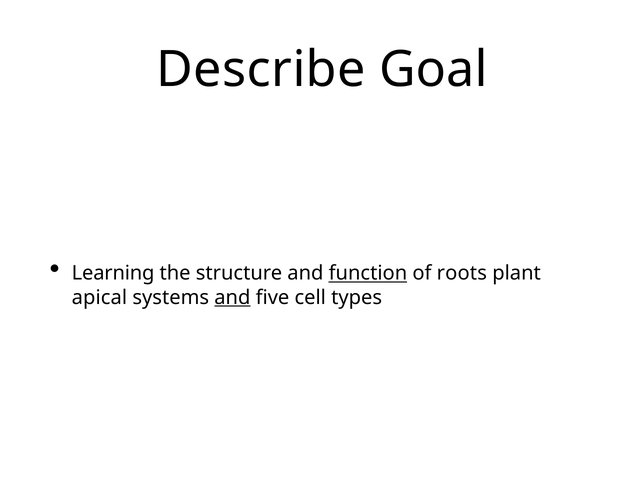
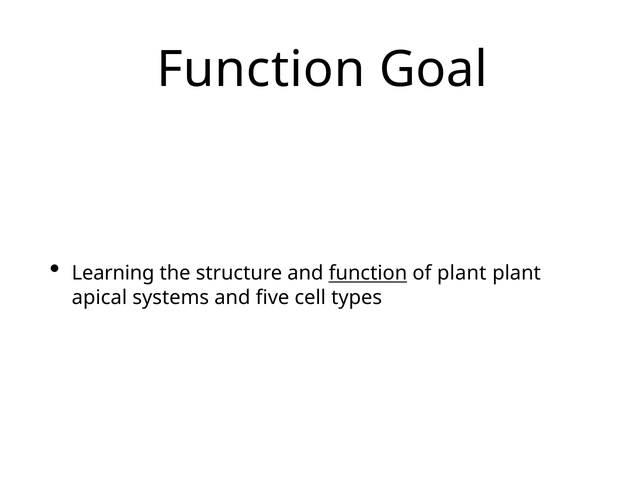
Describe at (261, 70): Describe -> Function
of roots: roots -> plant
and at (232, 297) underline: present -> none
